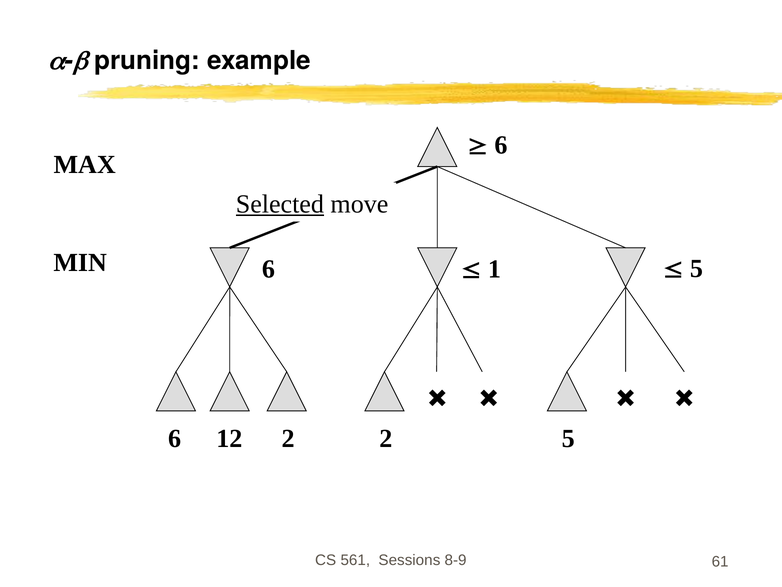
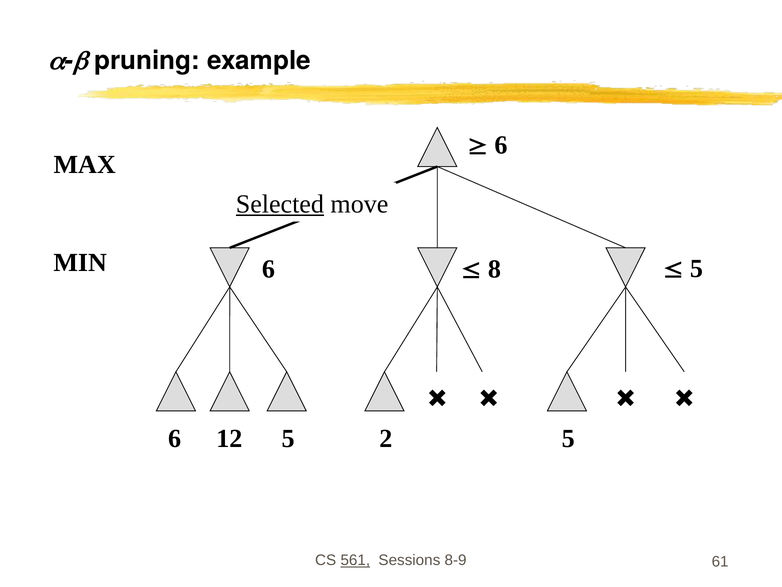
1: 1 -> 8
12 2: 2 -> 5
561 underline: none -> present
